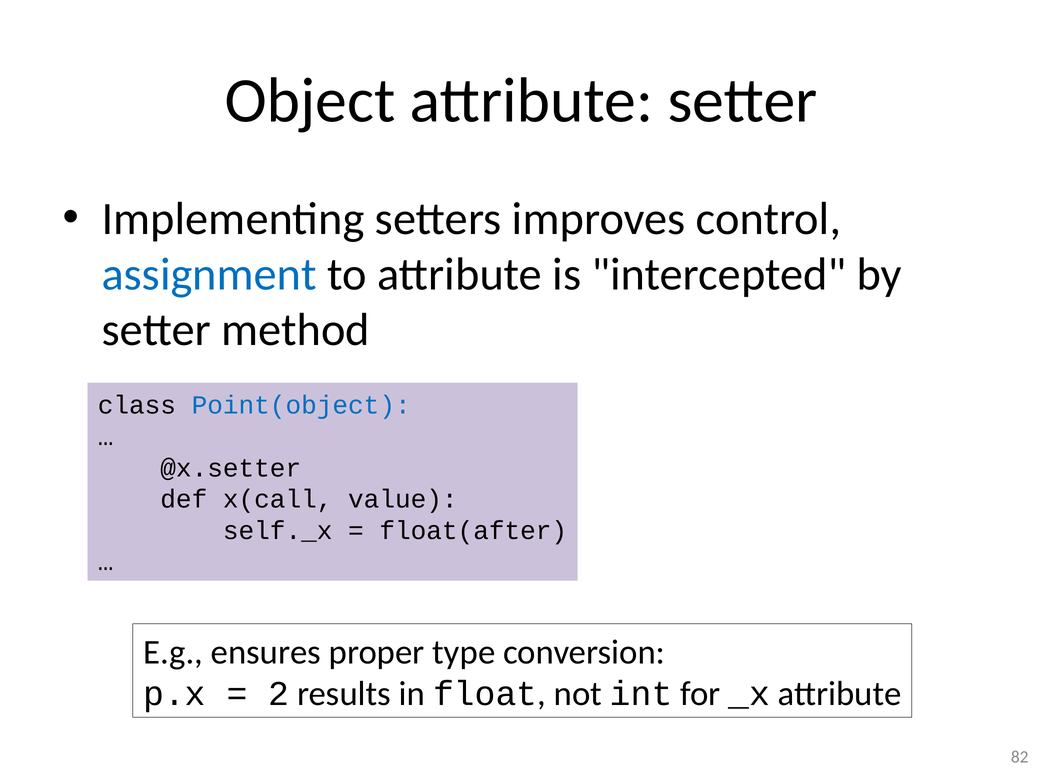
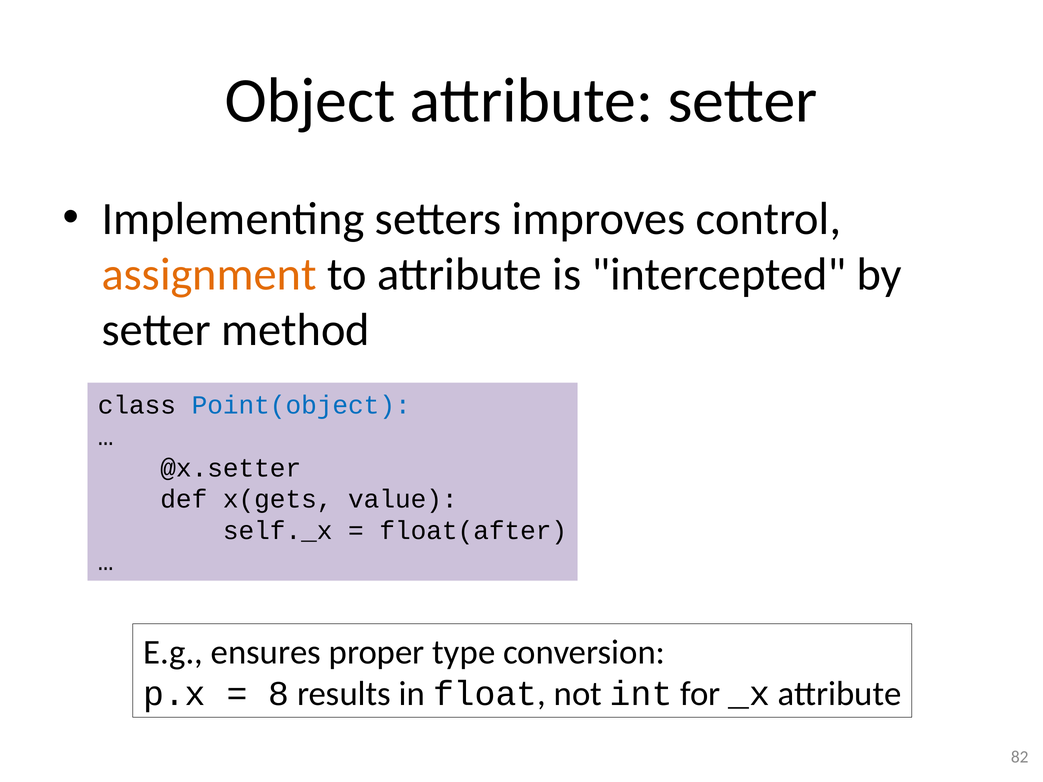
assignment colour: blue -> orange
x(call: x(call -> x(gets
2: 2 -> 8
